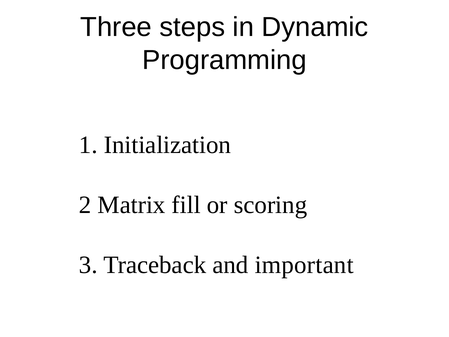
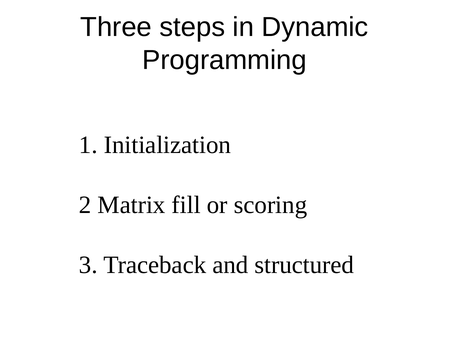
important: important -> structured
